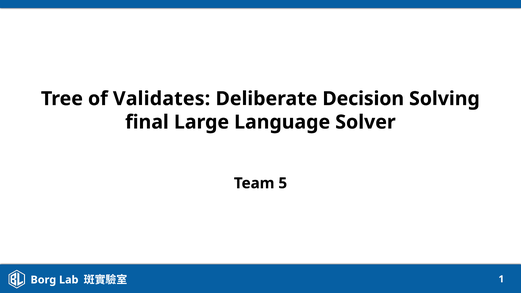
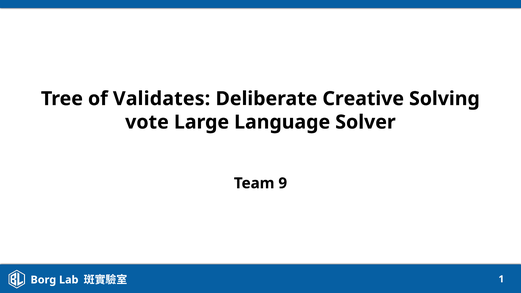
Decision: Decision -> Creative
final: final -> vote
5: 5 -> 9
